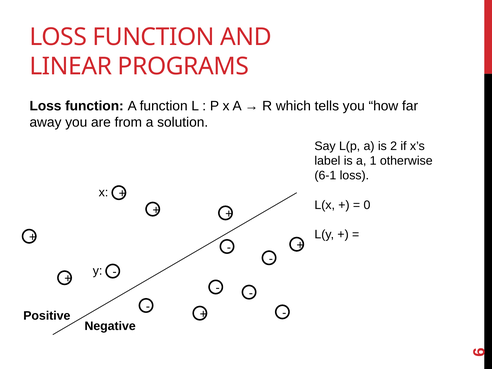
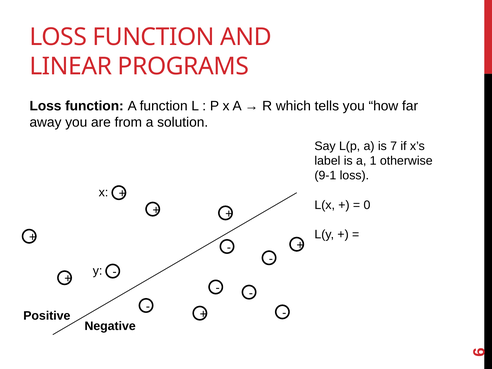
2: 2 -> 7
6-1: 6-1 -> 9-1
